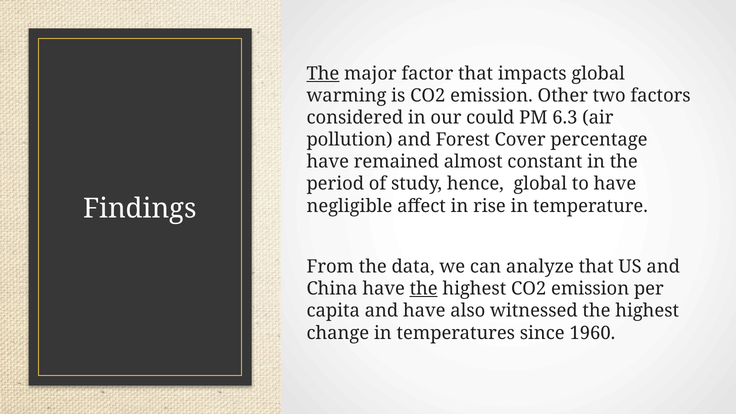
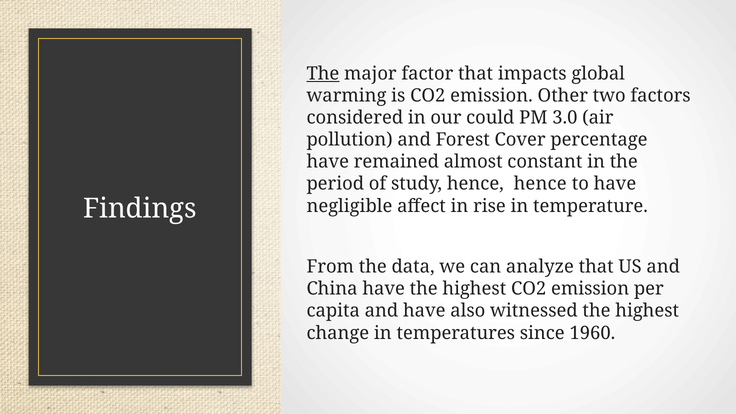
6.3: 6.3 -> 3.0
hence global: global -> hence
the at (424, 289) underline: present -> none
